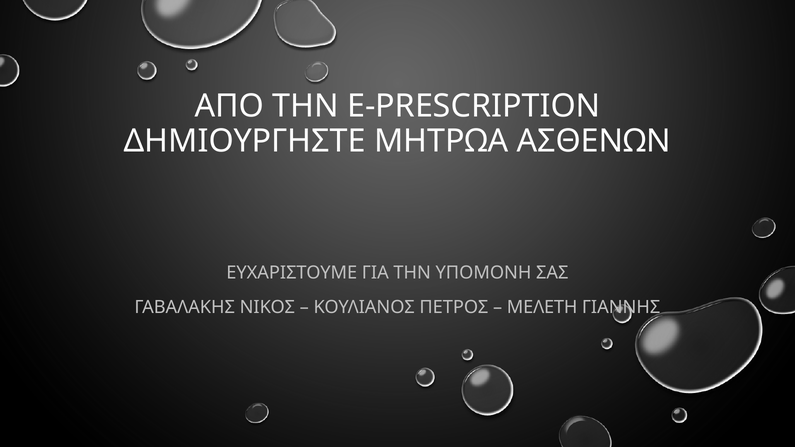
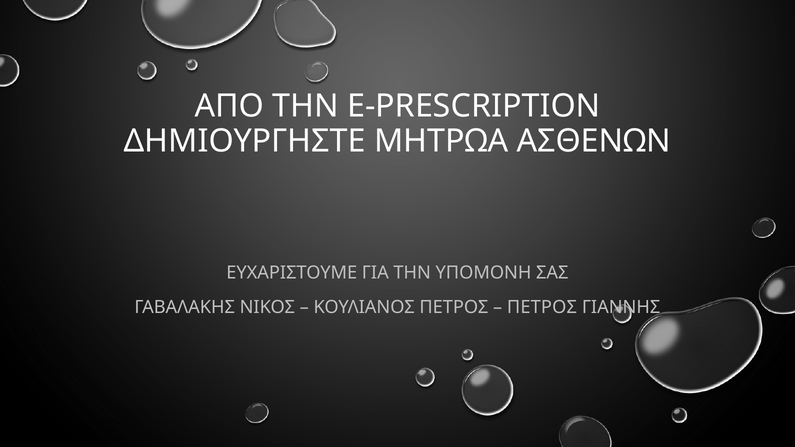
ΜΕΛΕΤΗ at (542, 307): ΜΕΛΕΤΗ -> ΠΕΤΡΟΣ
